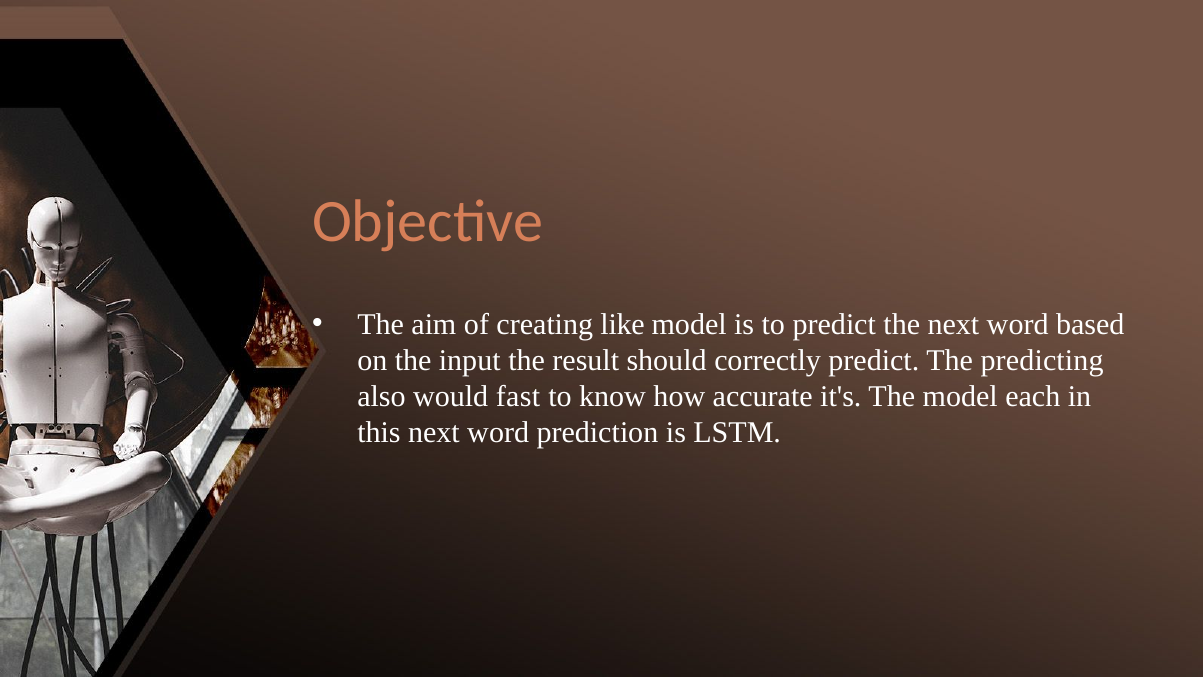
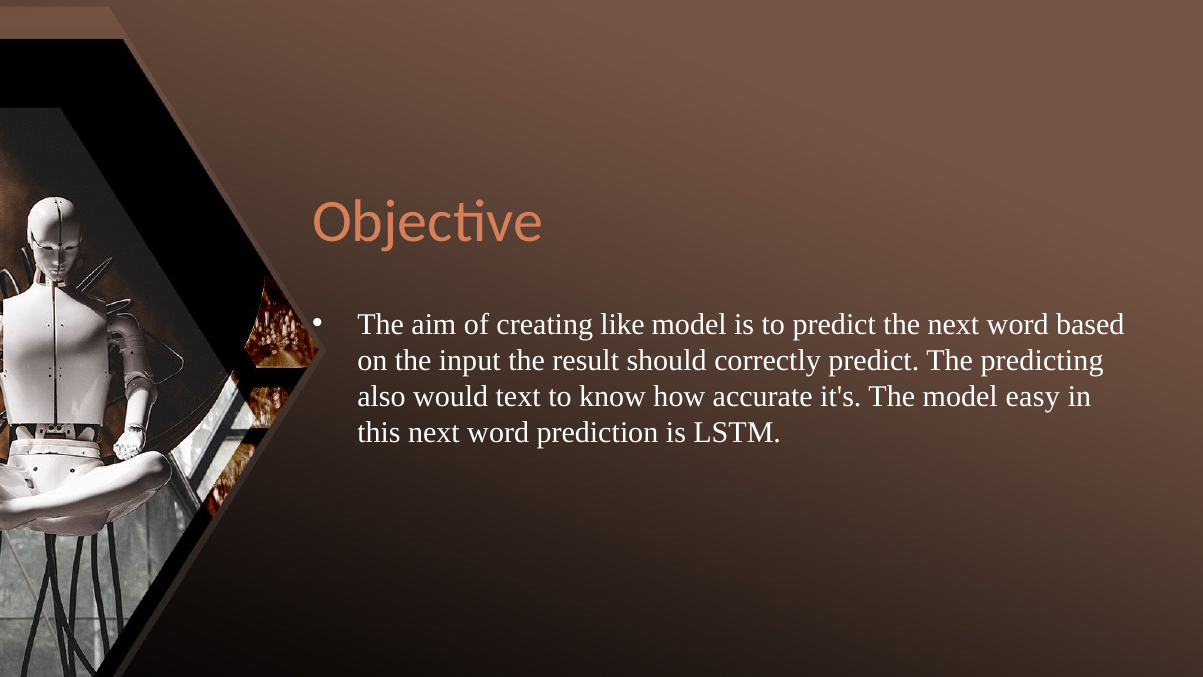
fast: fast -> text
each: each -> easy
